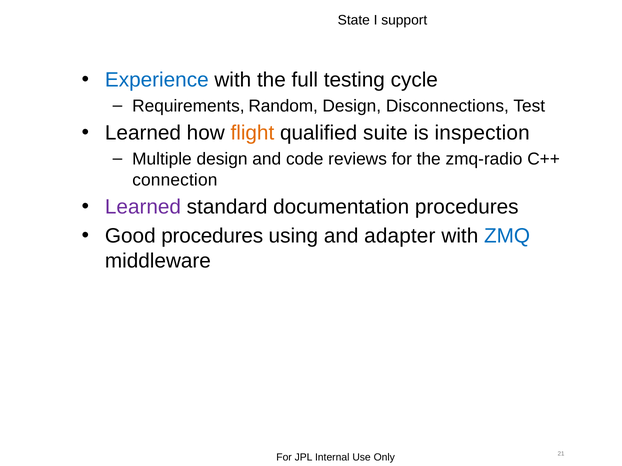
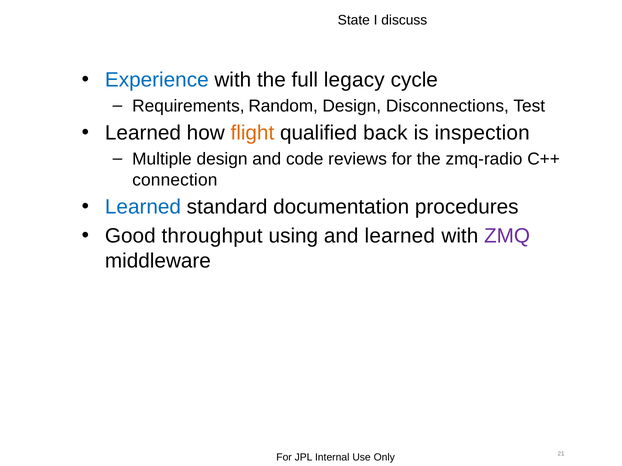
support: support -> discuss
testing: testing -> legacy
suite: suite -> back
Learned at (143, 207) colour: purple -> blue
Good procedures: procedures -> throughput
and adapter: adapter -> learned
ZMQ colour: blue -> purple
